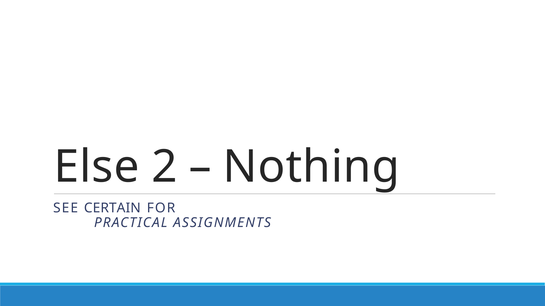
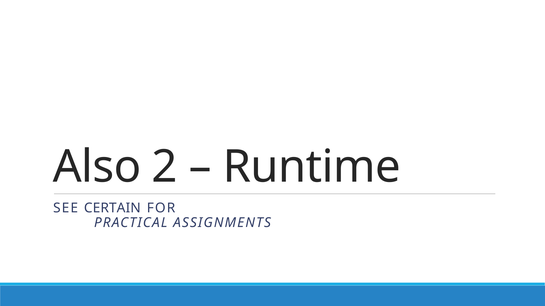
Else: Else -> Also
Nothing: Nothing -> Runtime
